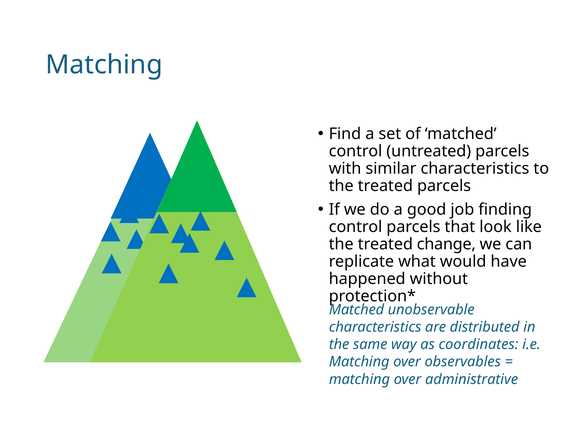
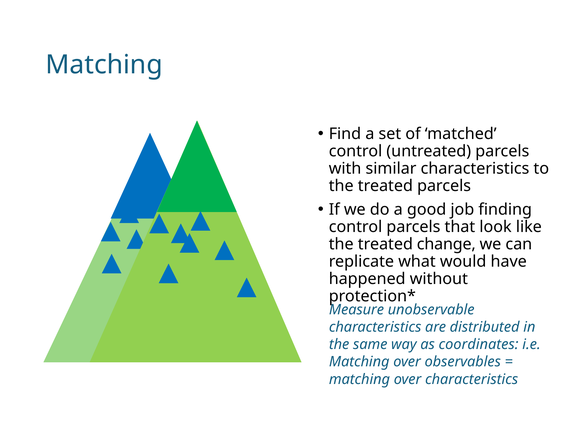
Matched at (357, 310): Matched -> Measure
over administrative: administrative -> characteristics
